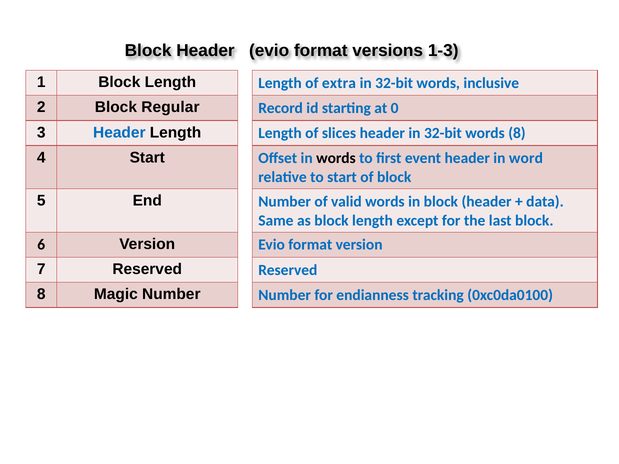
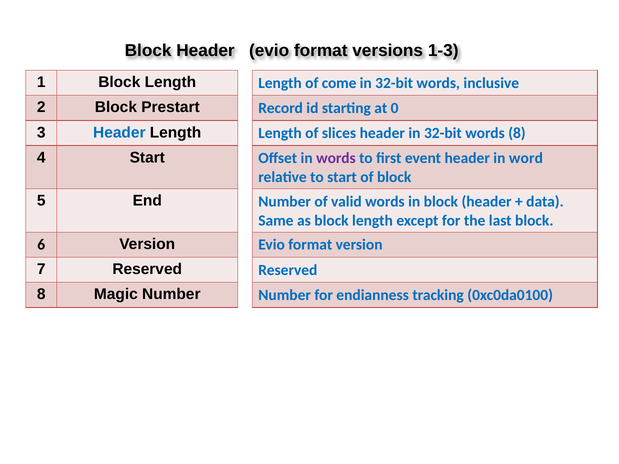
extra: extra -> come
Regular: Regular -> Prestart
words at (336, 158) colour: black -> purple
